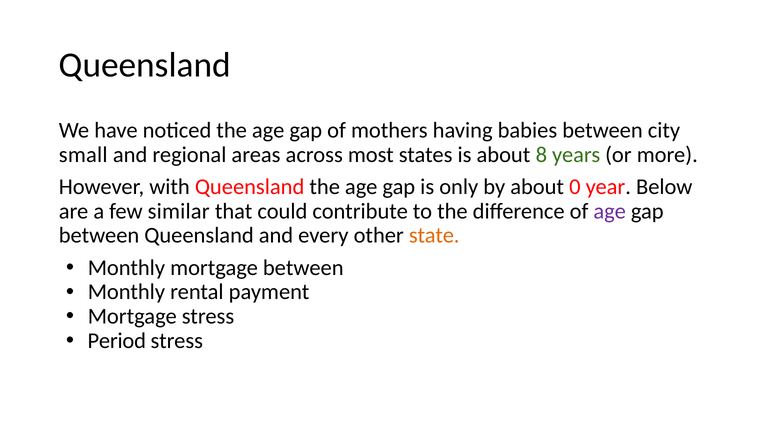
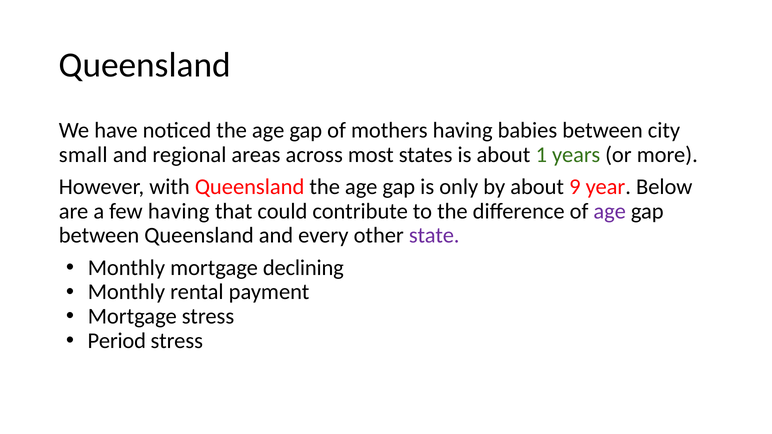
8: 8 -> 1
0: 0 -> 9
few similar: similar -> having
state colour: orange -> purple
mortgage between: between -> declining
